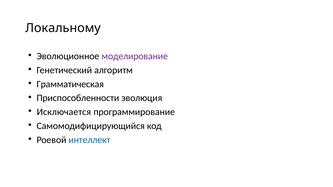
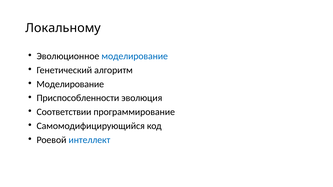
моделирование at (135, 56) colour: purple -> blue
Грамматическая at (70, 84): Грамматическая -> Моделирование
Исключается: Исключается -> Соответствии
